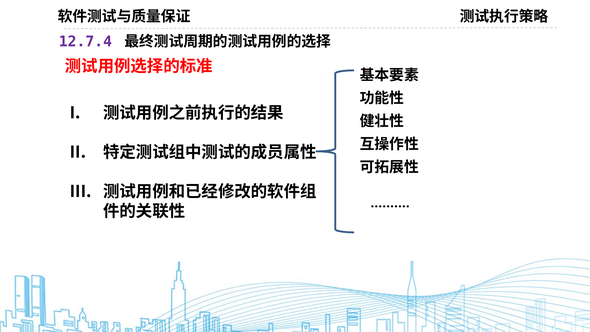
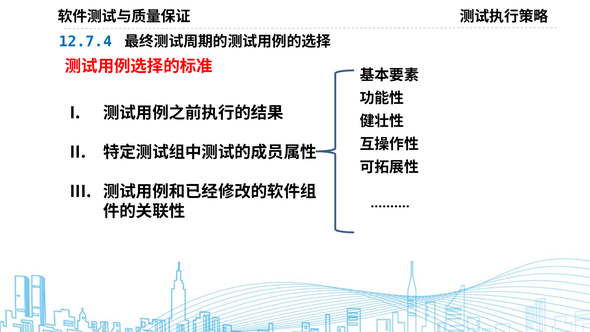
12.7.4 colour: purple -> blue
